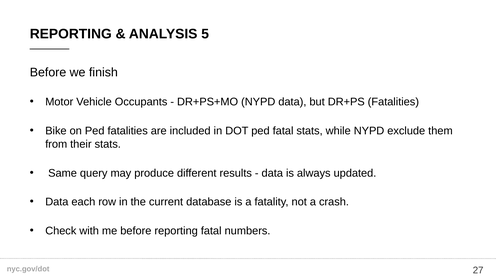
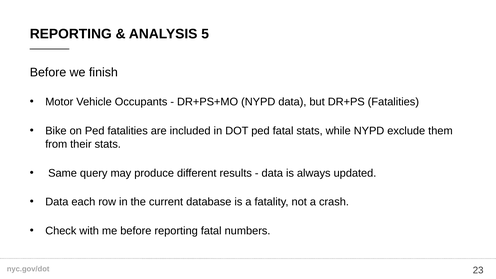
27: 27 -> 23
